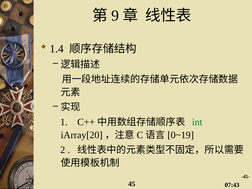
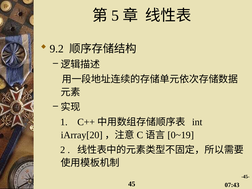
9: 9 -> 5
1.4: 1.4 -> 9.2
int colour: green -> black
